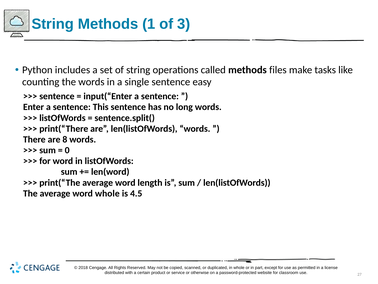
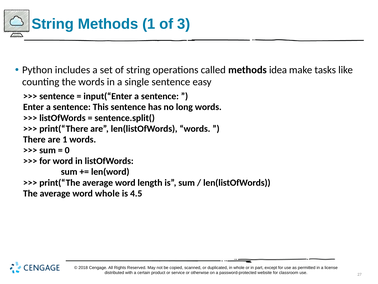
files: files -> idea
are 8: 8 -> 1
